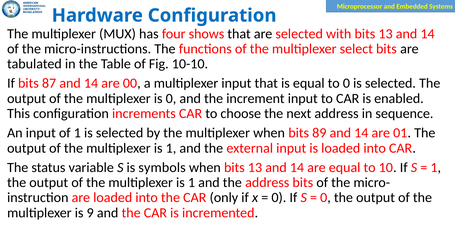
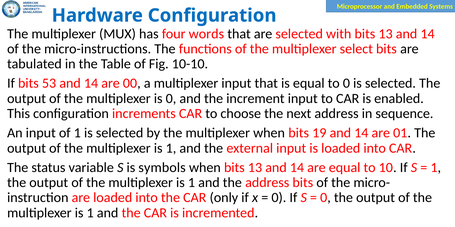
shows: shows -> words
87: 87 -> 53
89: 89 -> 19
9 at (90, 213): 9 -> 1
